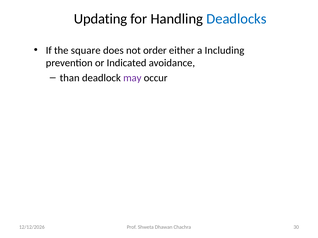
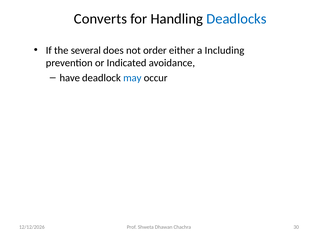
Updating: Updating -> Converts
square: square -> several
than: than -> have
may colour: purple -> blue
